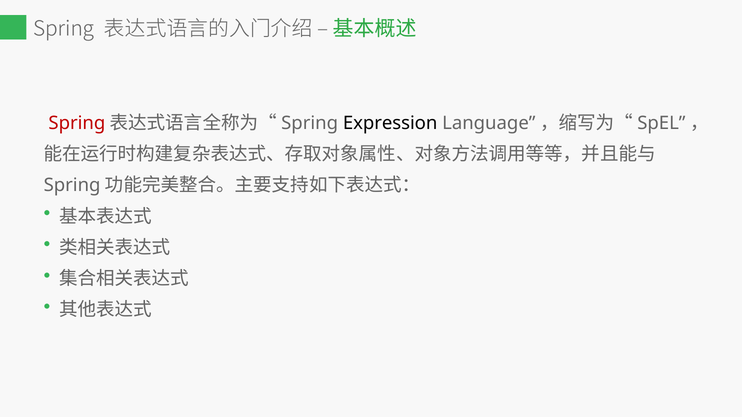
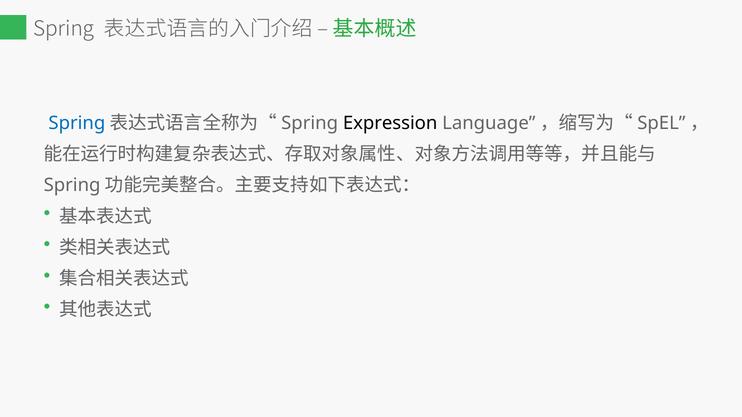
Spring at (77, 123) colour: red -> blue
